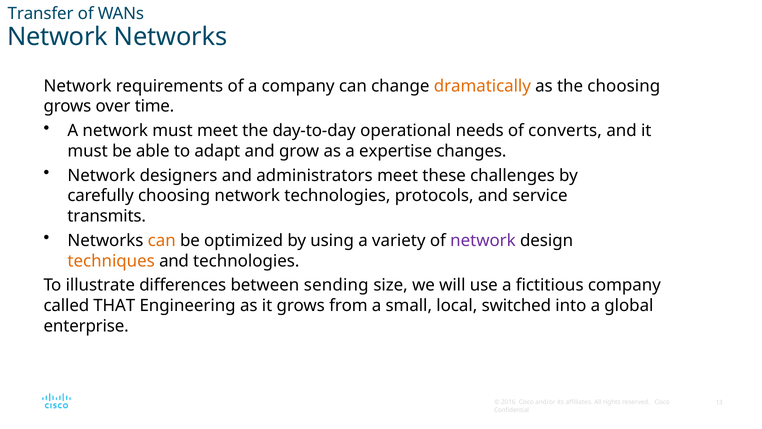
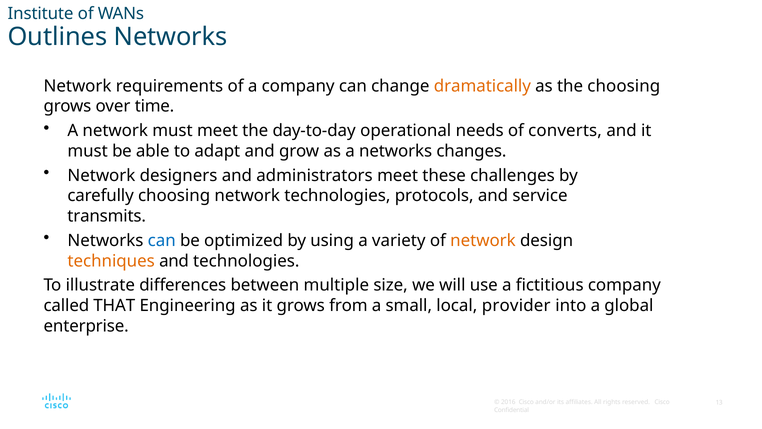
Transfer: Transfer -> Institute
Network at (58, 37): Network -> Outlines
a expertise: expertise -> networks
can at (162, 240) colour: orange -> blue
network at (483, 240) colour: purple -> orange
sending: sending -> multiple
switched: switched -> provider
